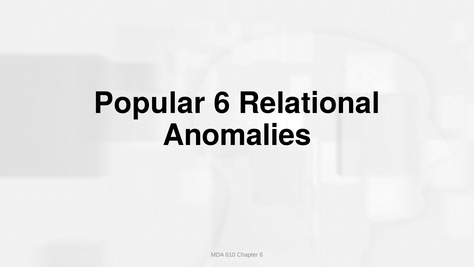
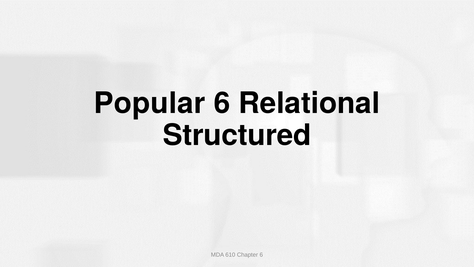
Anomalies: Anomalies -> Structured
